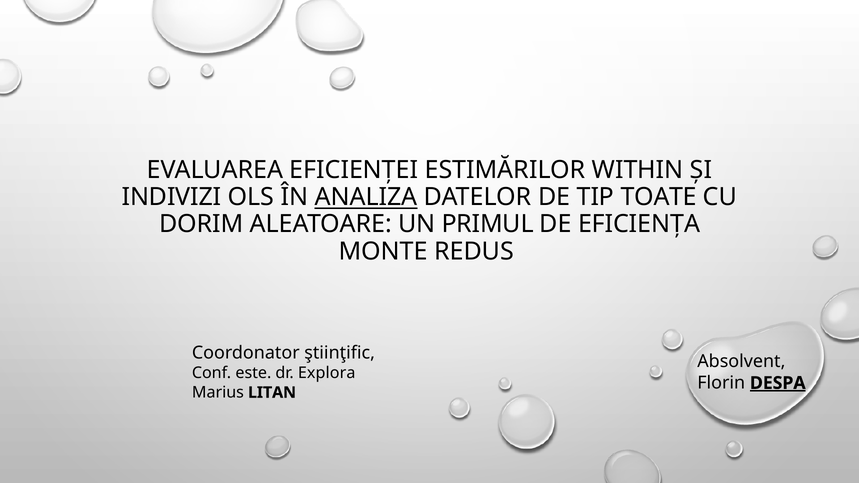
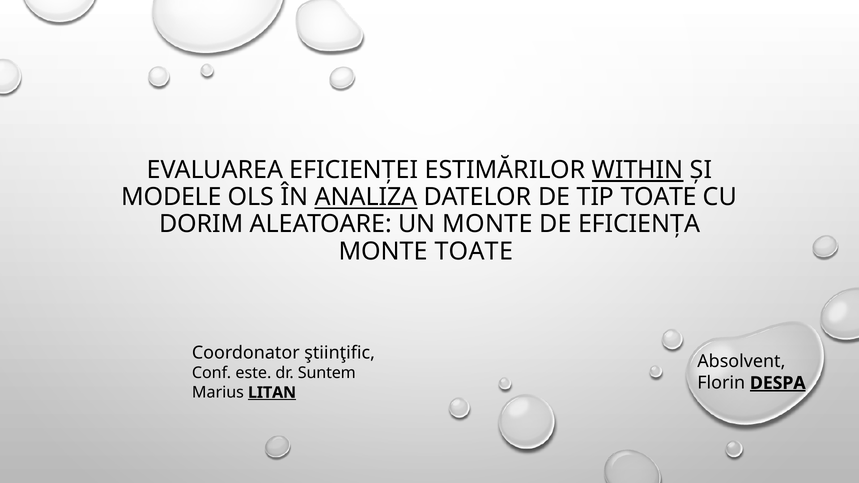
WITHIN underline: none -> present
INDIVIZI: INDIVIZI -> MODELE
UN PRIMUL: PRIMUL -> MONTE
MONTE REDUS: REDUS -> TOATE
Explora: Explora -> Suntem
LITAN underline: none -> present
